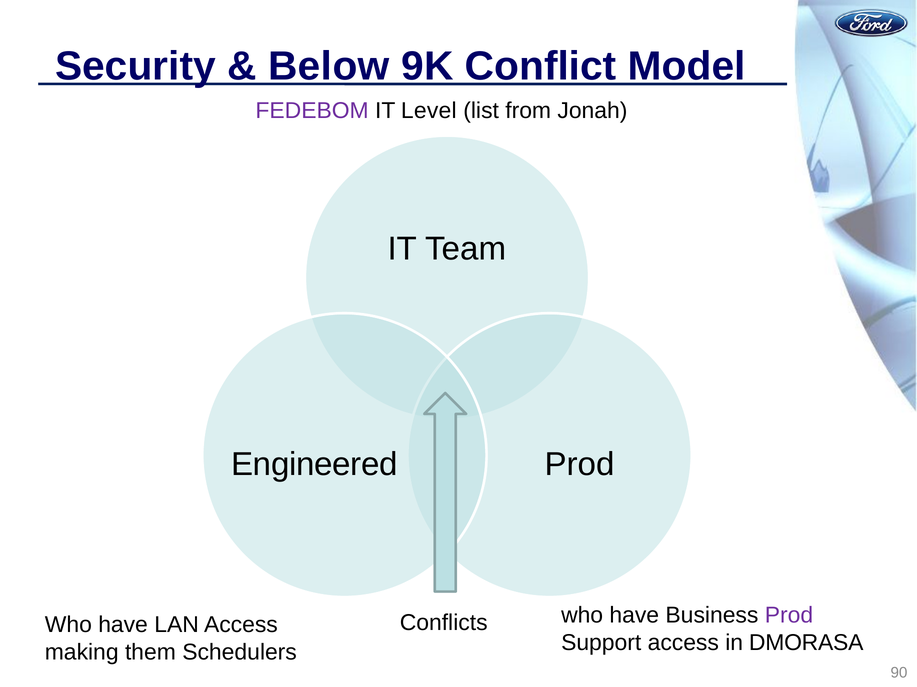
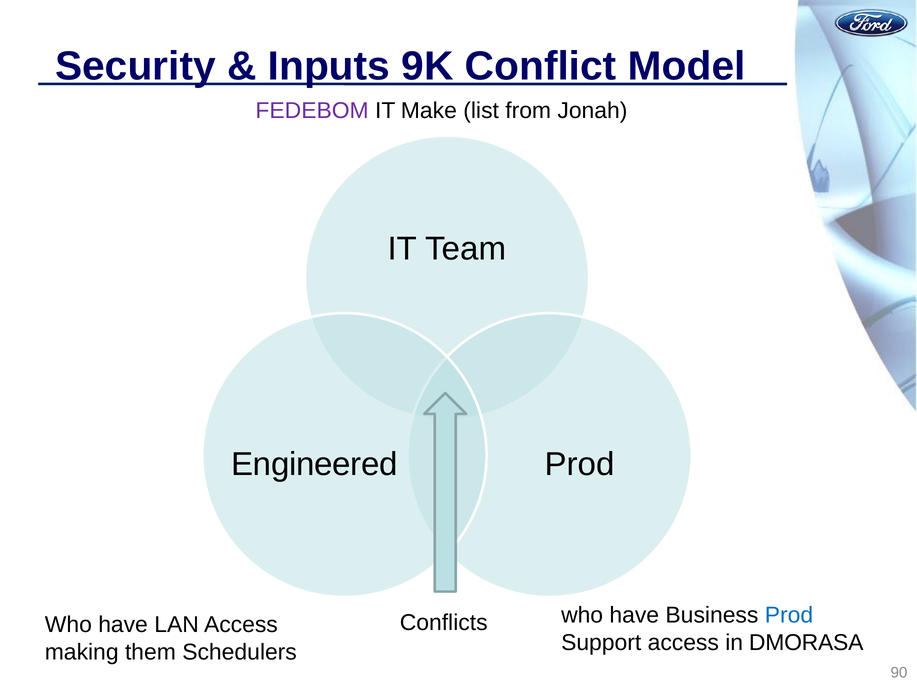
Below: Below -> Inputs
Level: Level -> Make
Prod at (789, 616) colour: purple -> blue
